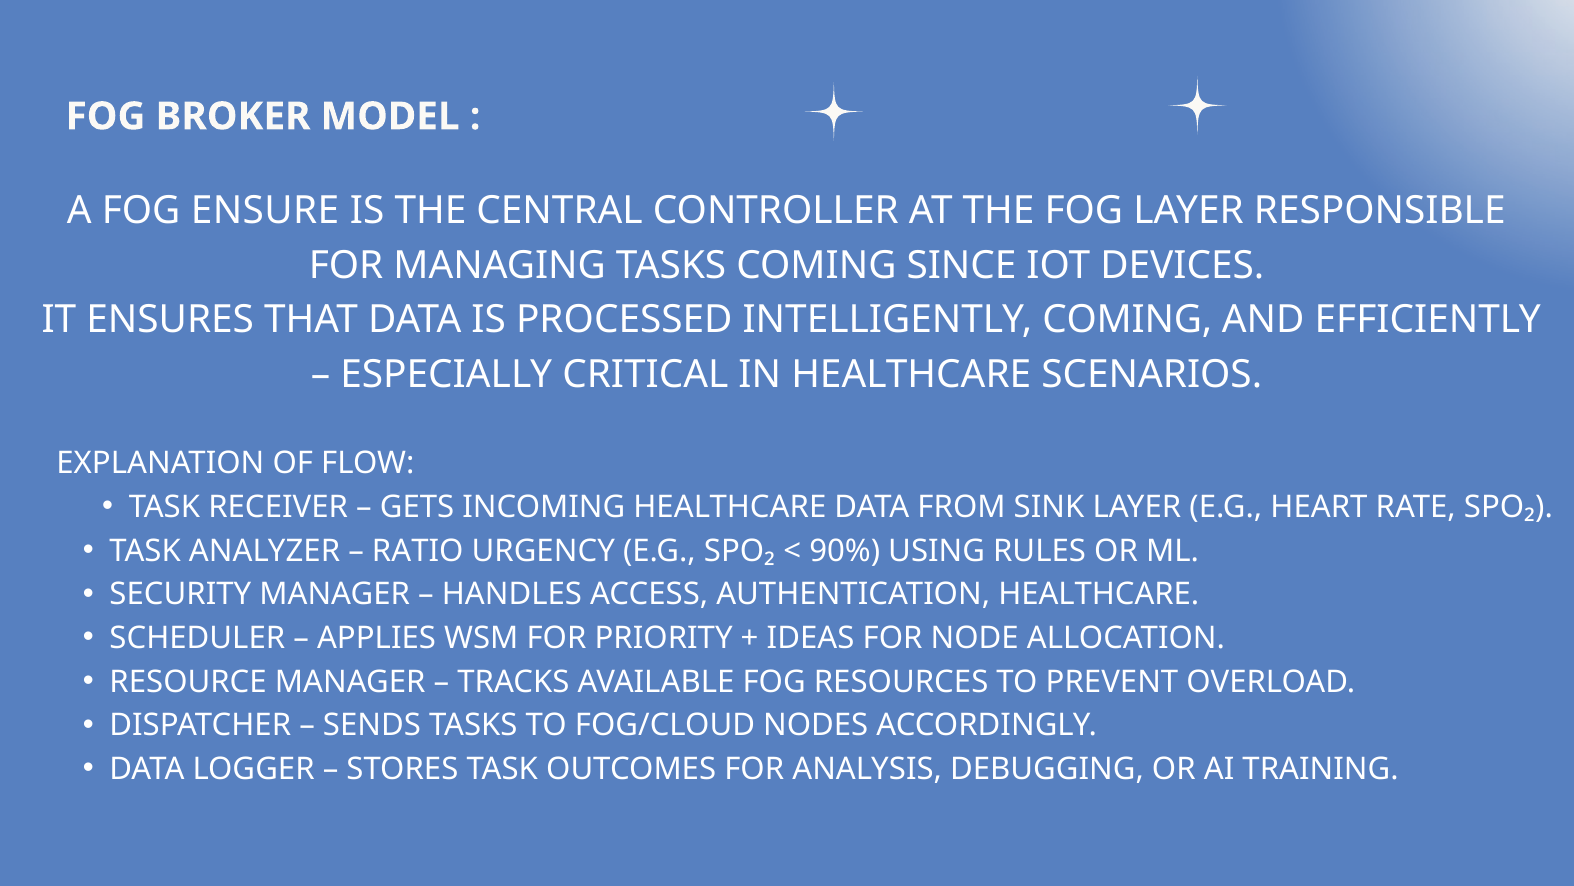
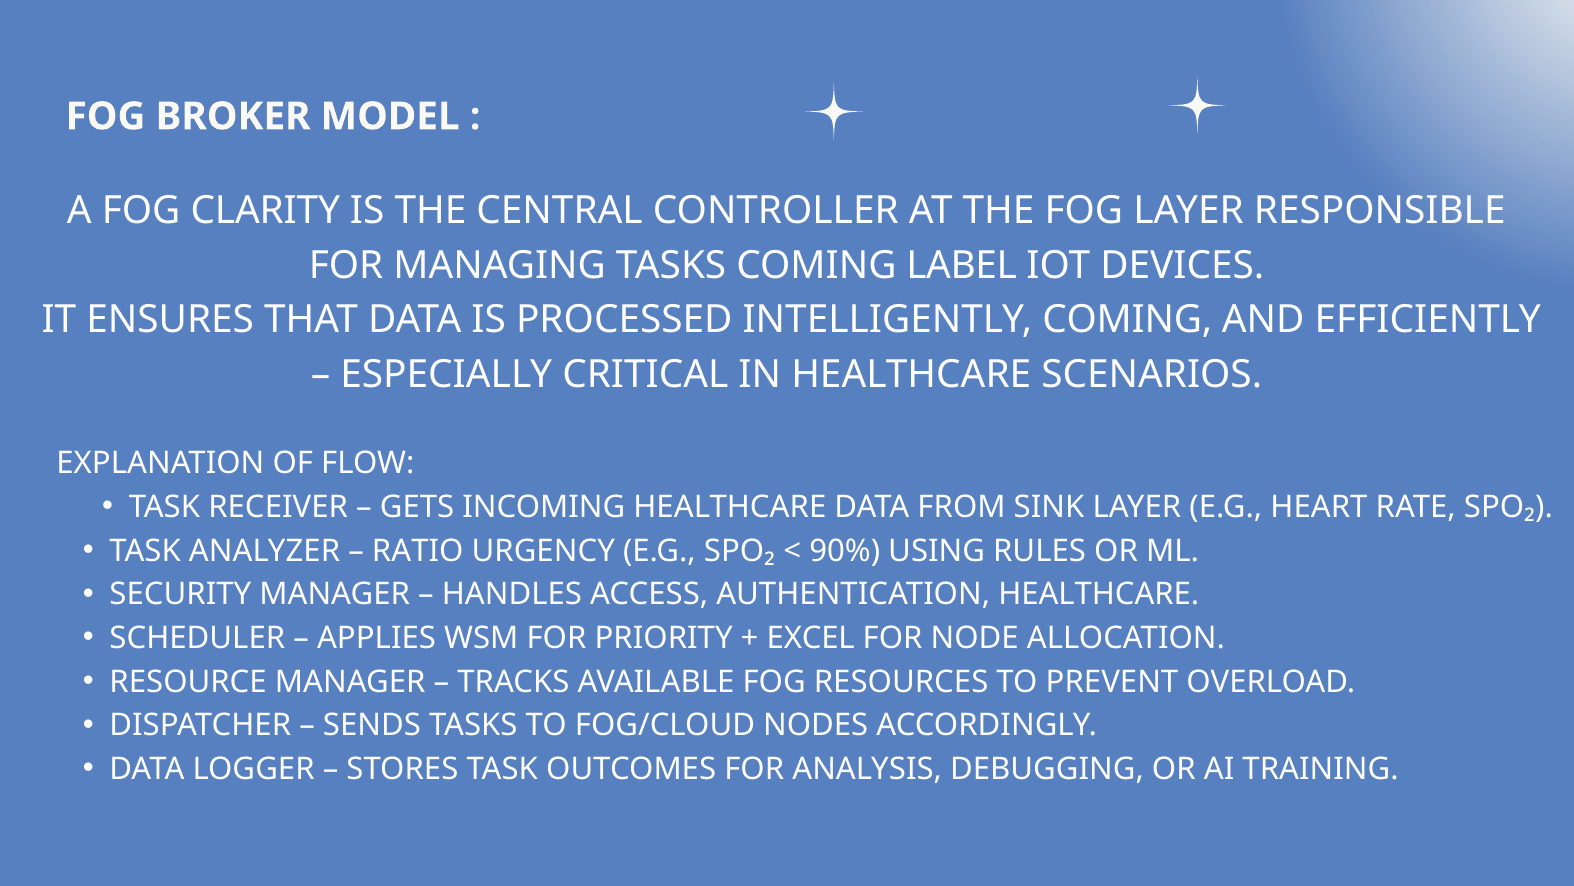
ENSURE: ENSURE -> CLARITY
SINCE: SINCE -> LABEL
IDEAS: IDEAS -> EXCEL
